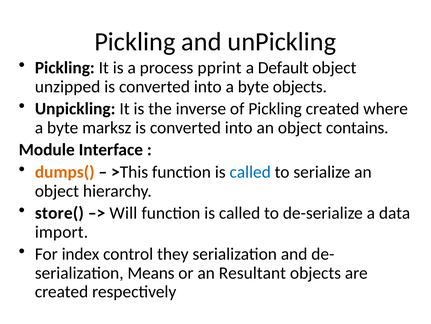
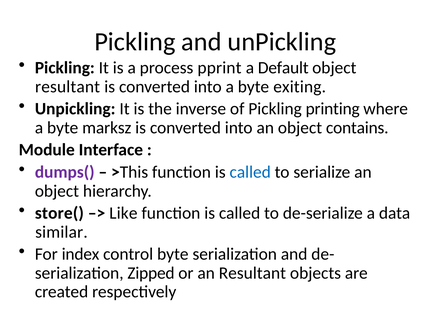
unzipped at (68, 86): unzipped -> resultant
byte objects: objects -> exiting
Pickling created: created -> printing
dumps( colour: orange -> purple
Will: Will -> Like
import: import -> similar
control they: they -> byte
Means: Means -> Zipped
